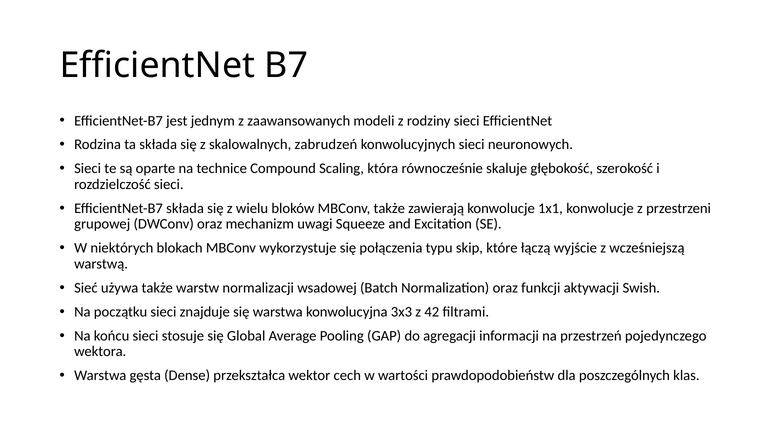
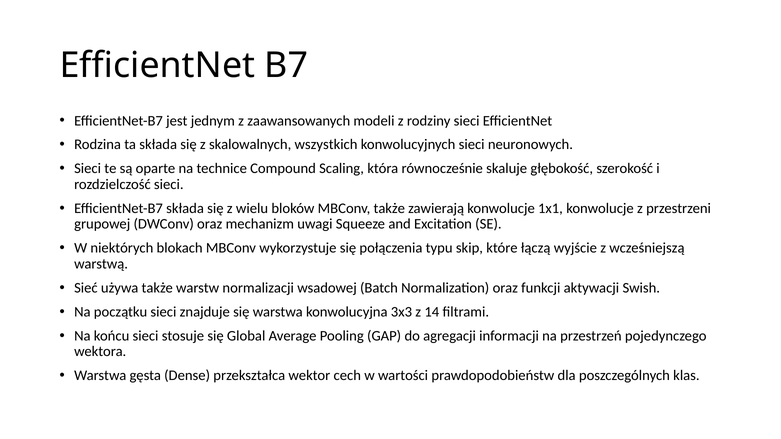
zabrudzeń: zabrudzeń -> wszystkich
42: 42 -> 14
